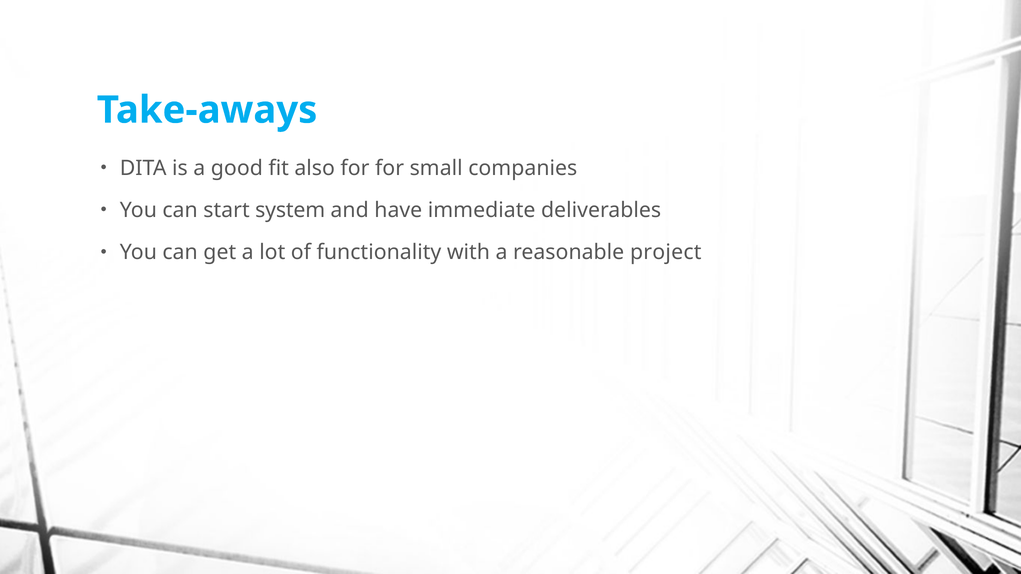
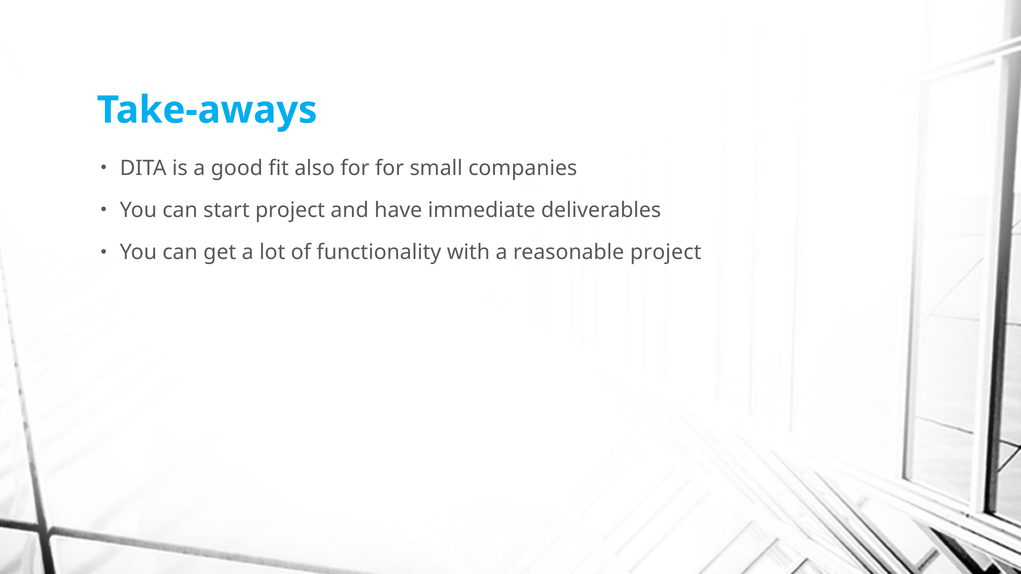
start system: system -> project
